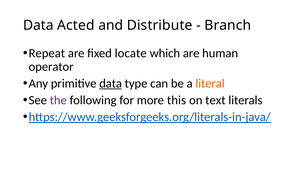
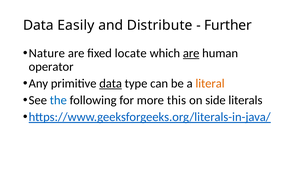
Acted: Acted -> Easily
Branch: Branch -> Further
Repeat: Repeat -> Nature
are at (191, 53) underline: none -> present
the colour: purple -> blue
text: text -> side
